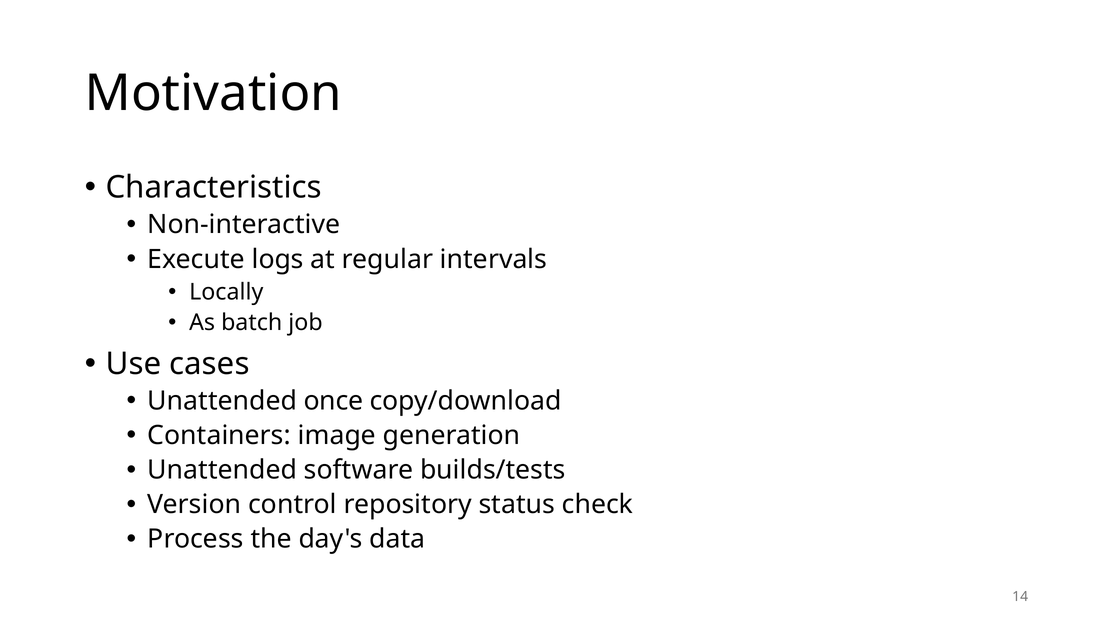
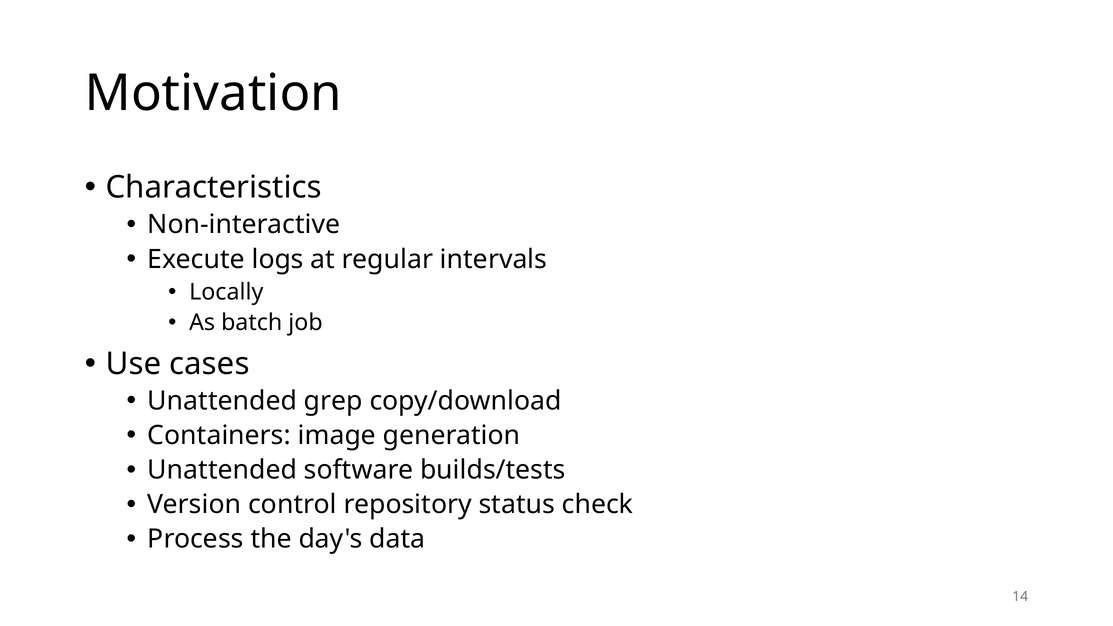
once: once -> grep
